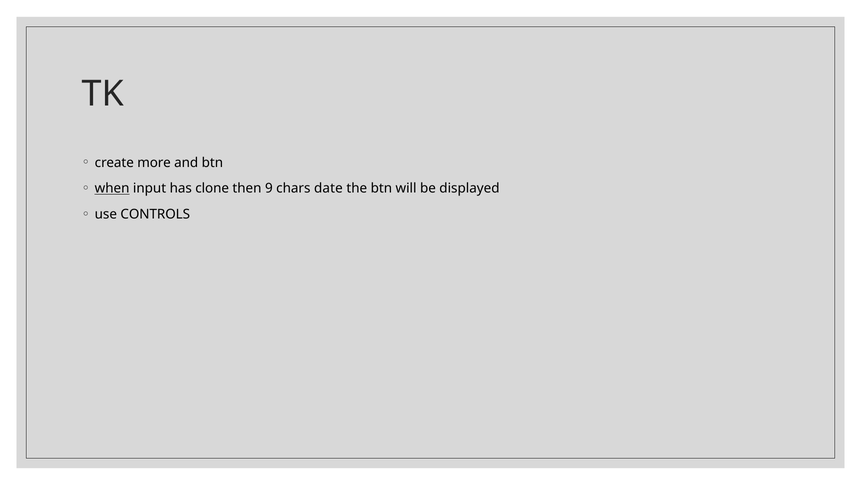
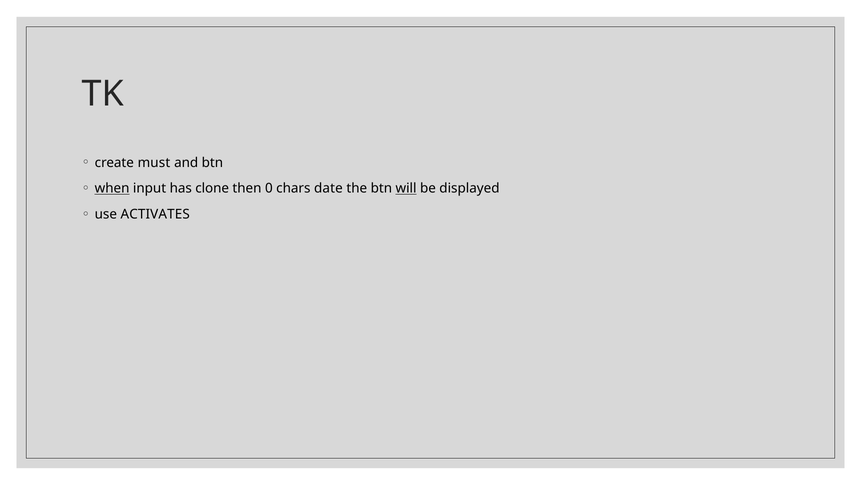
more: more -> must
9: 9 -> 0
will underline: none -> present
CONTROLS: CONTROLS -> ACTIVATES
